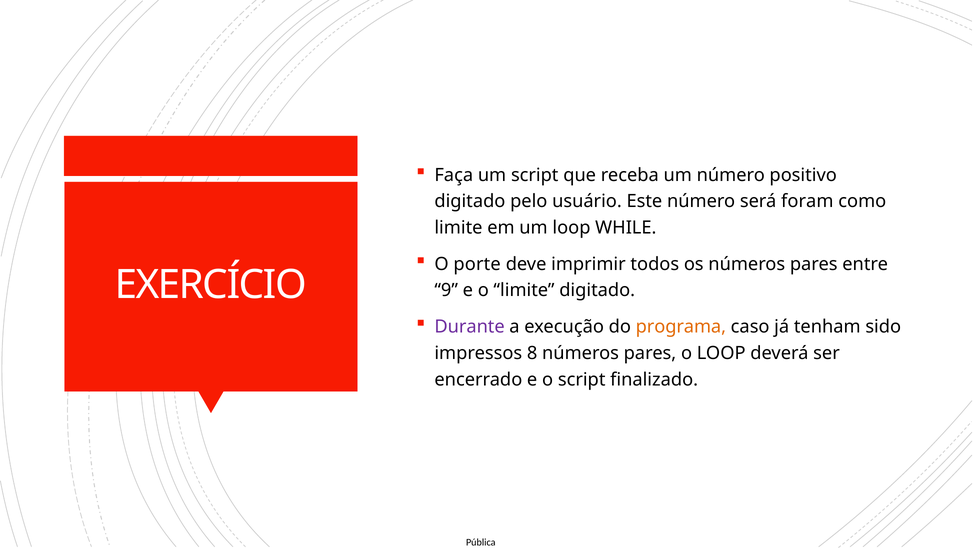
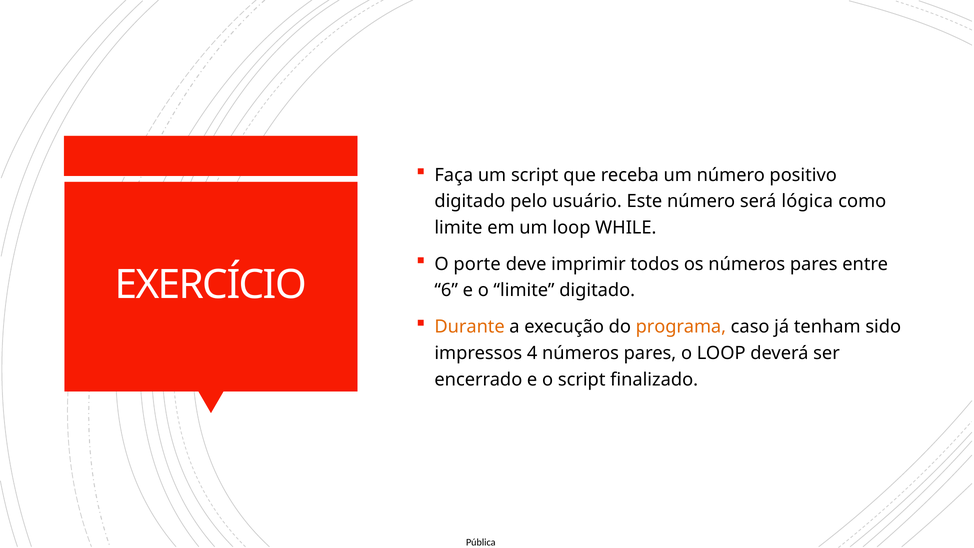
foram: foram -> lógica
9: 9 -> 6
Durante colour: purple -> orange
8: 8 -> 4
